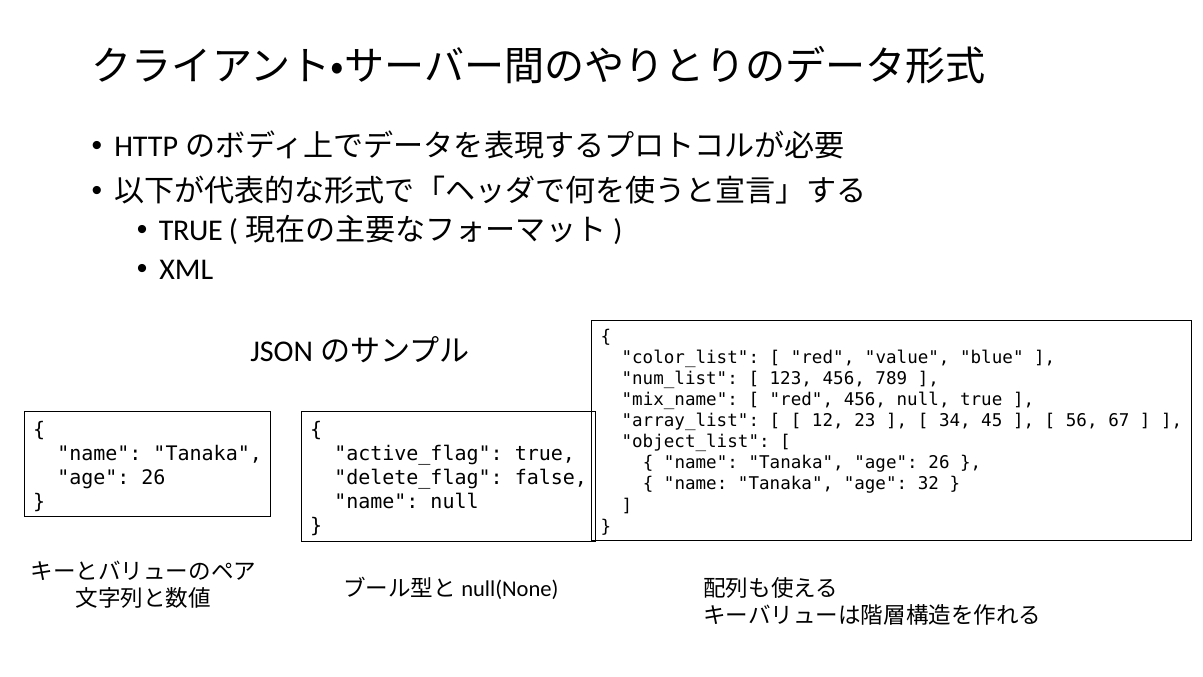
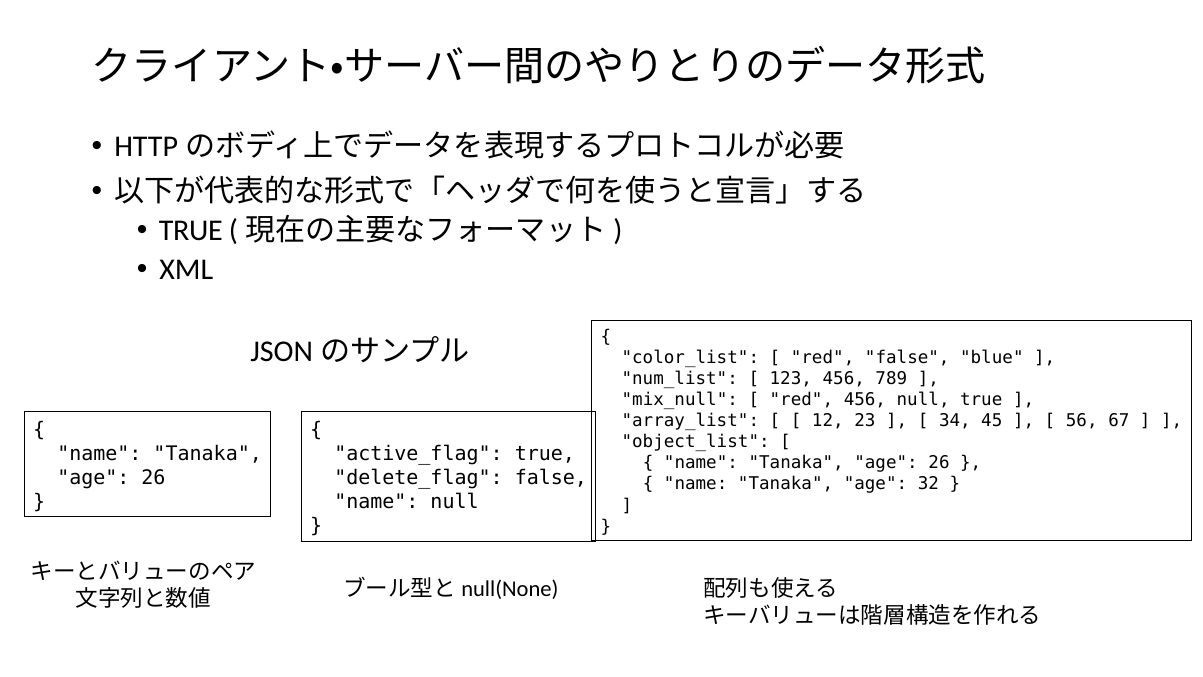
red value: value -> false
mix_name: mix_name -> mix_null
